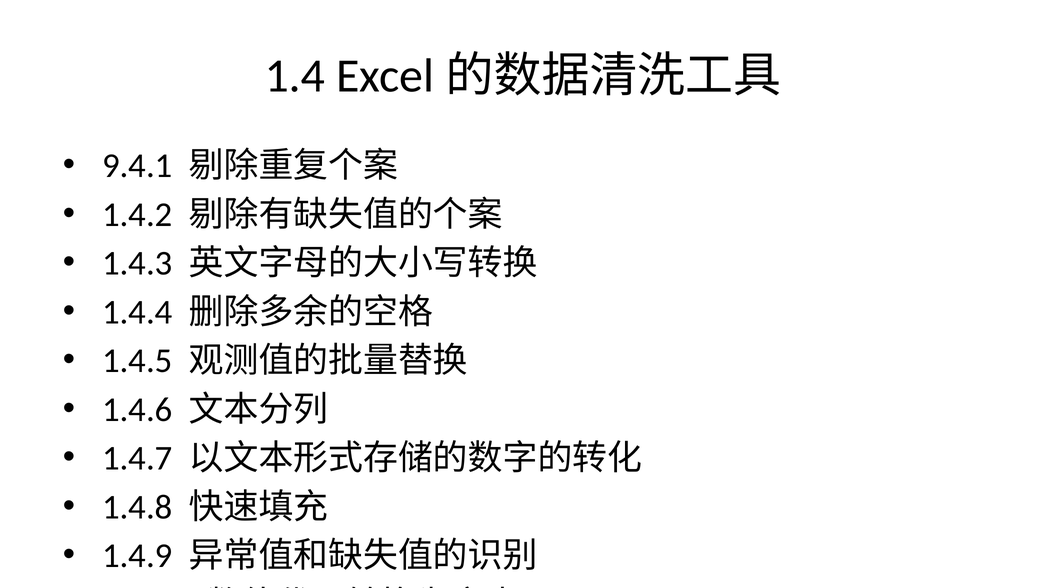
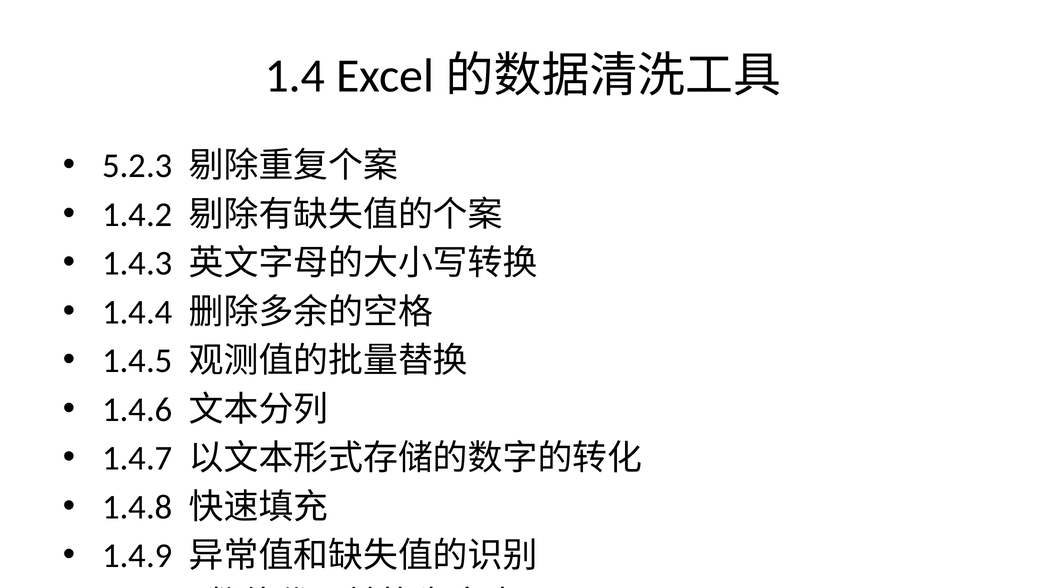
9.4.1: 9.4.1 -> 5.2.3
